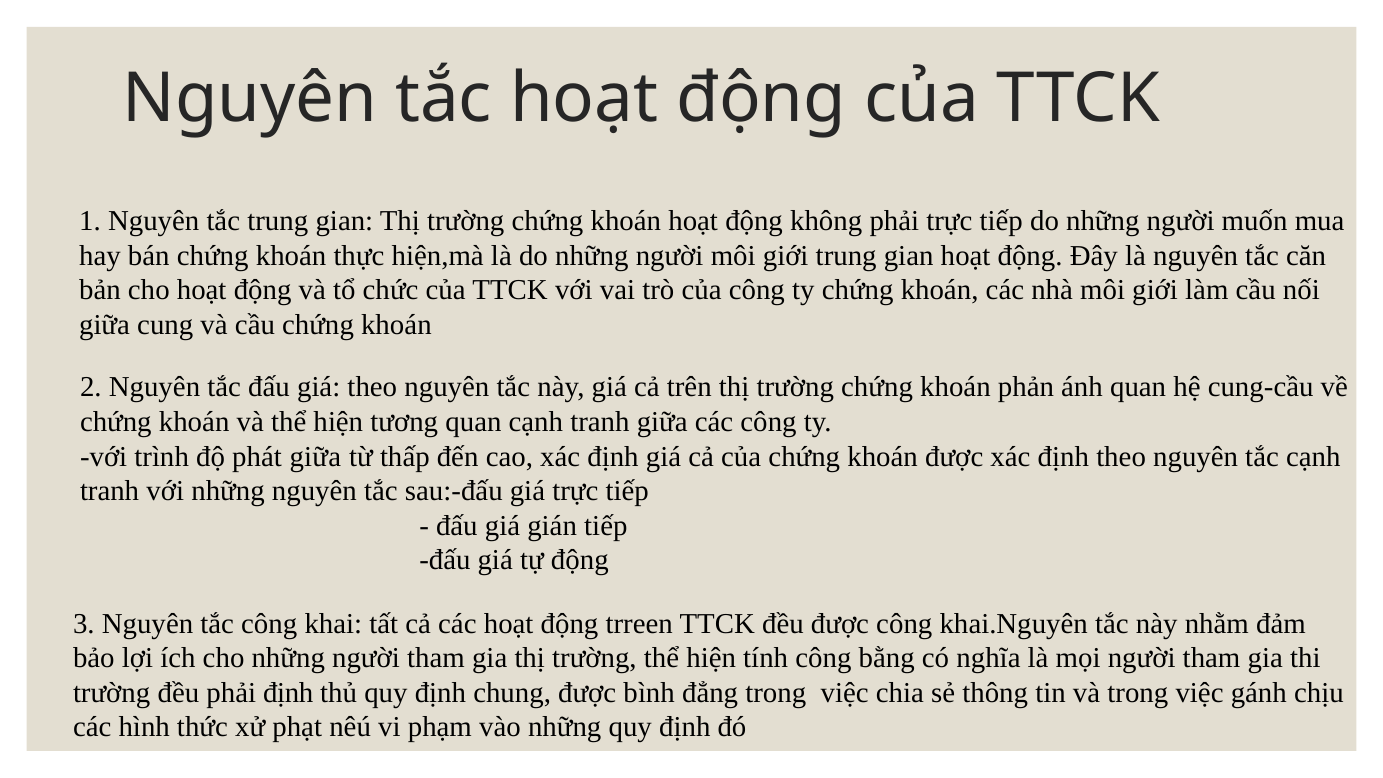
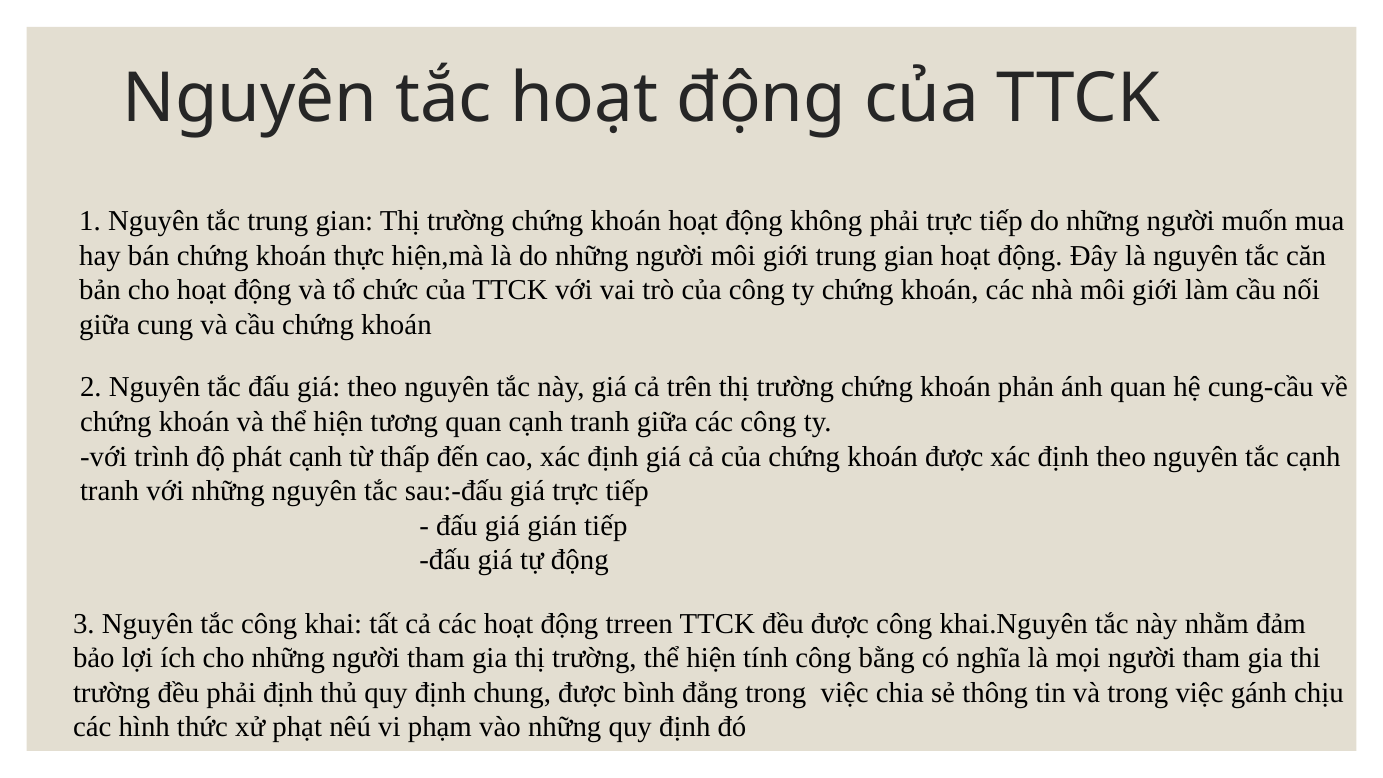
phát giữa: giữa -> cạnh
